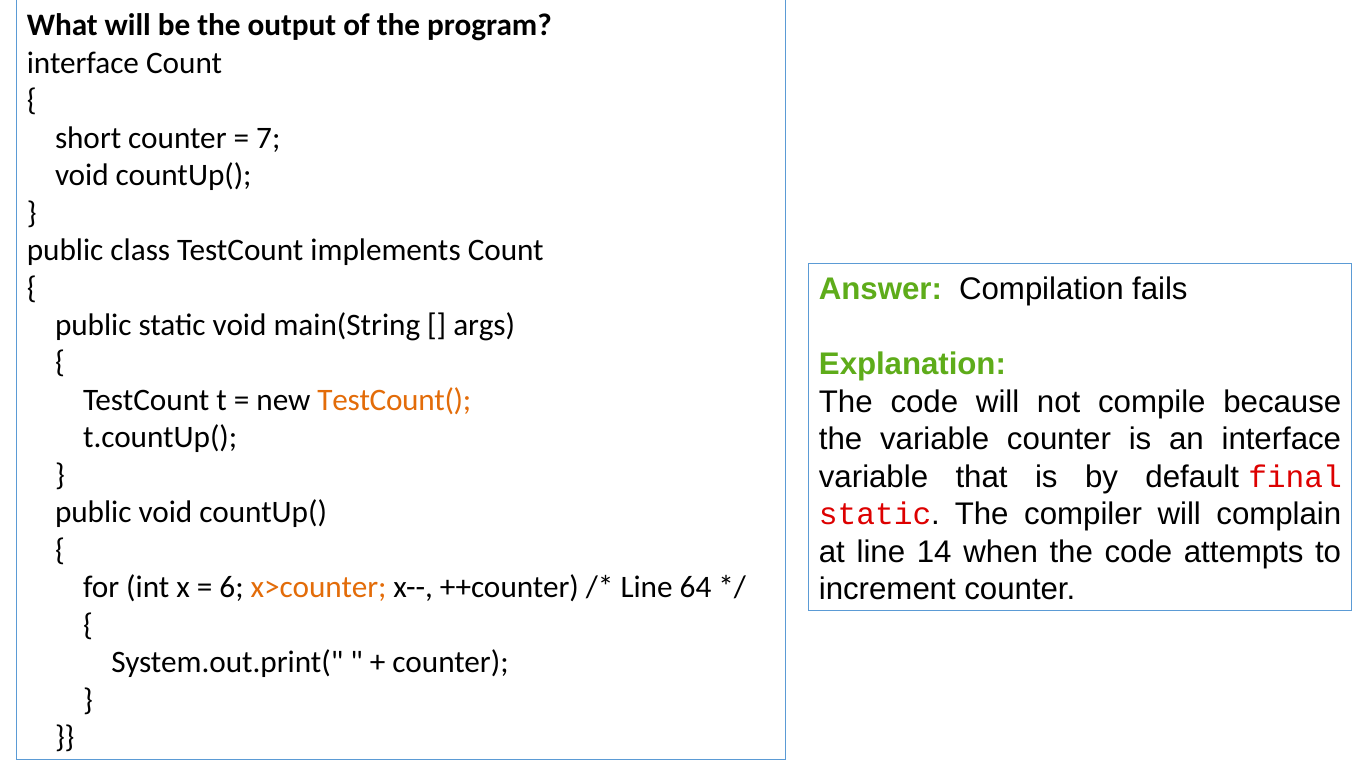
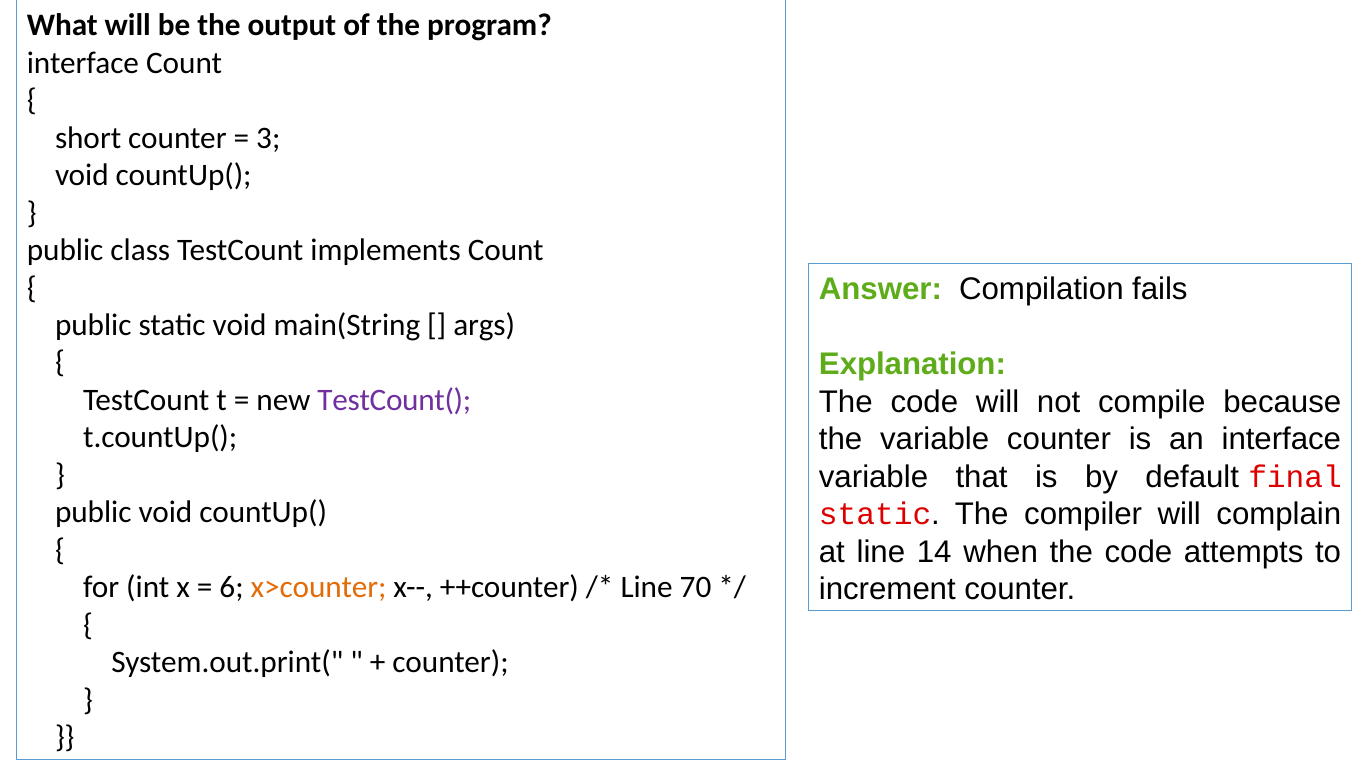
7: 7 -> 3
TestCount( colour: orange -> purple
64: 64 -> 70
